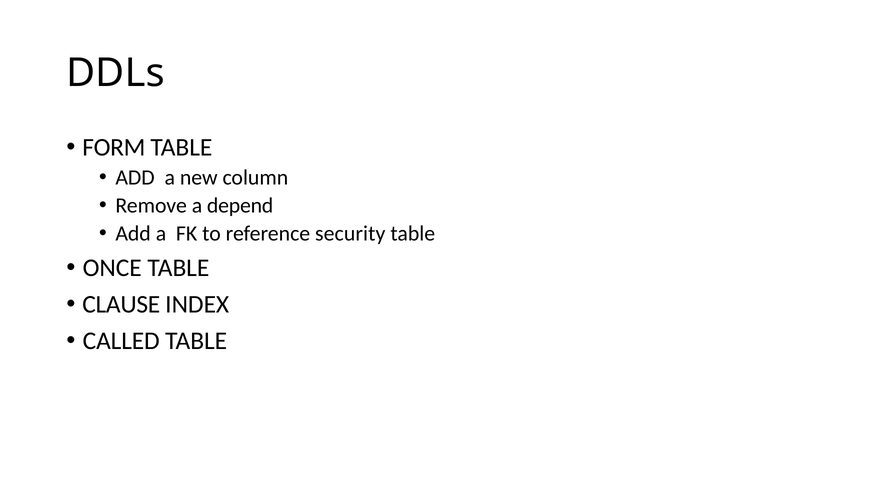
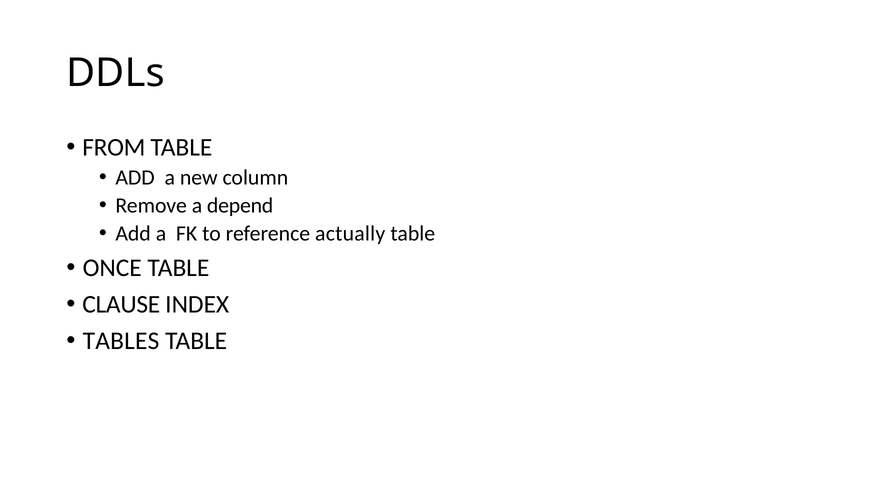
FORM: FORM -> FROM
security: security -> actually
CALLED: CALLED -> TABLES
